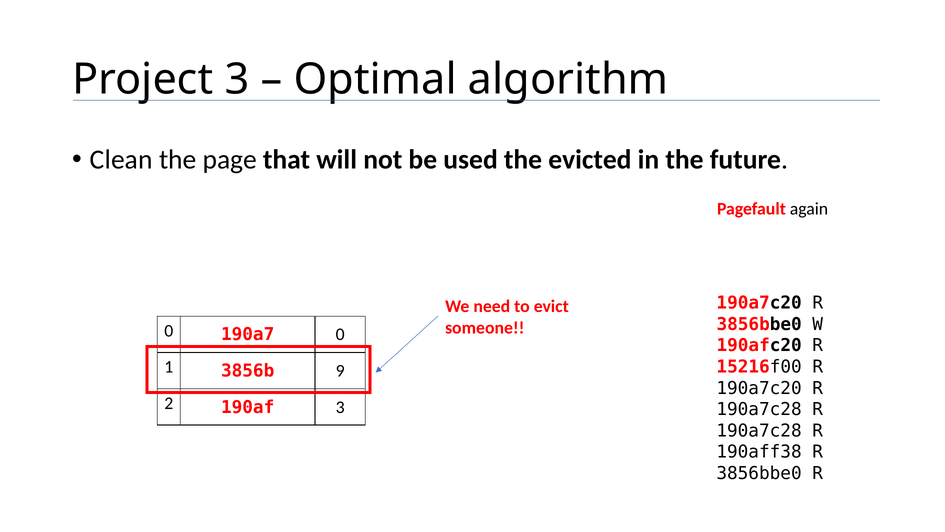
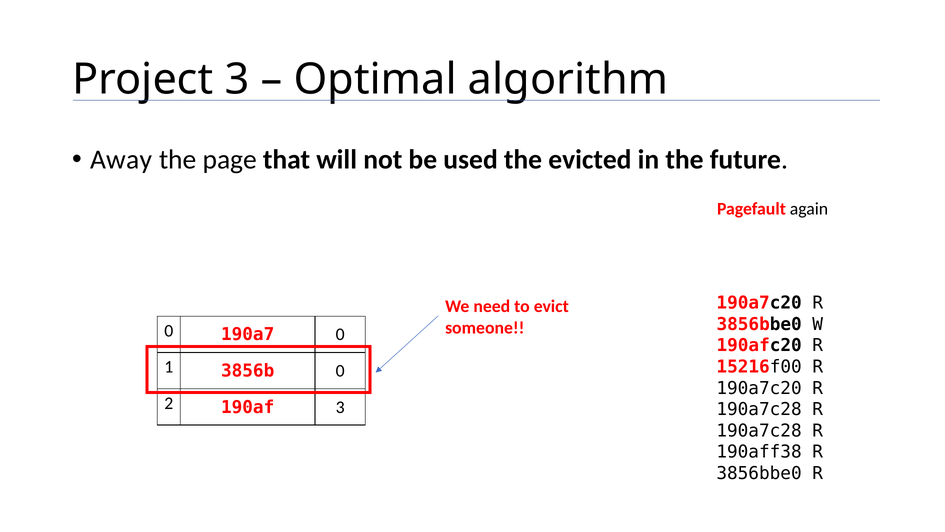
Clean: Clean -> Away
3856b 9: 9 -> 0
